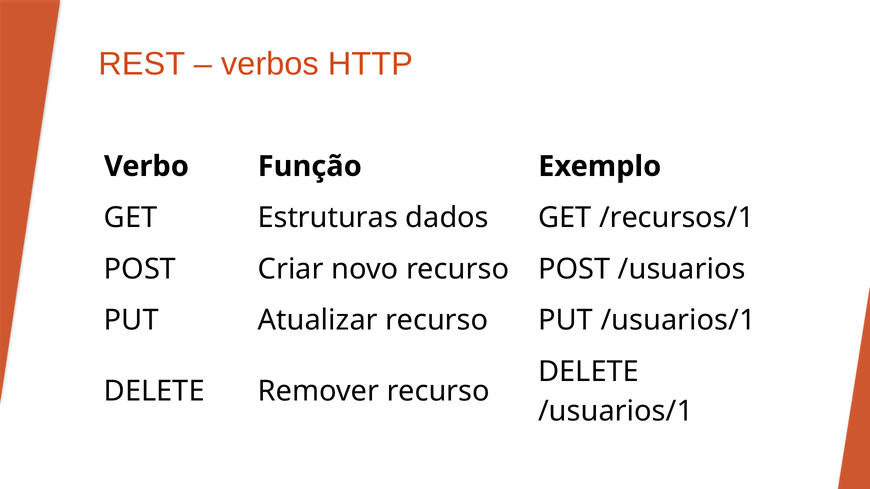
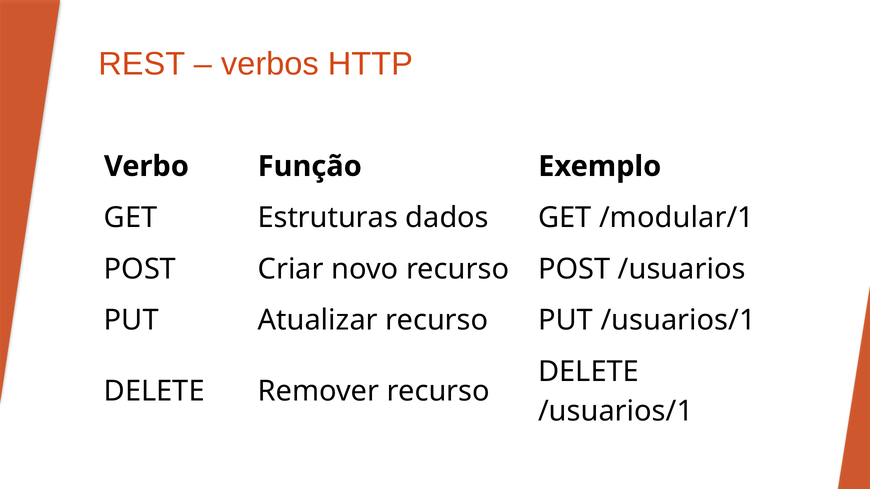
/recursos/1: /recursos/1 -> /modular/1
